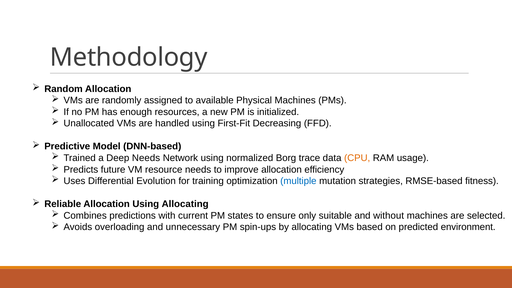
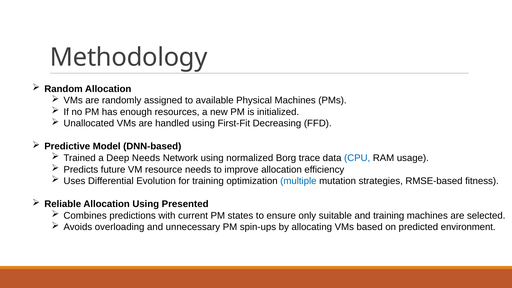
CPU colour: orange -> blue
Using Allocating: Allocating -> Presented
and without: without -> training
